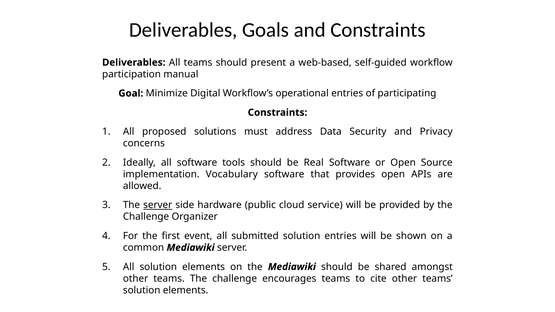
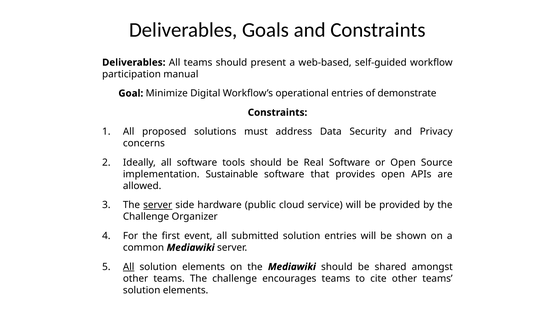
participating: participating -> demonstrate
Vocabulary: Vocabulary -> Sustainable
All at (129, 267) underline: none -> present
